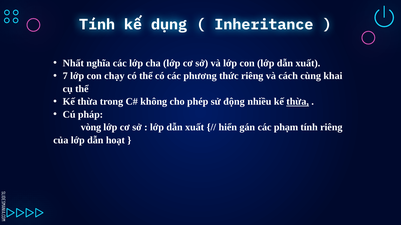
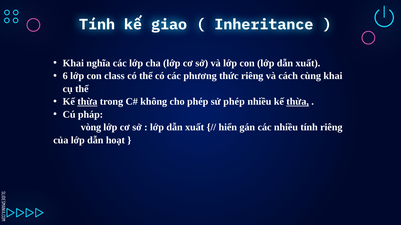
dụng: dụng -> giao
Nhất at (73, 63): Nhất -> Khai
7: 7 -> 6
chạy: chạy -> class
thừa at (87, 102) underline: none -> present
sử động: động -> phép
các phạm: phạm -> nhiều
